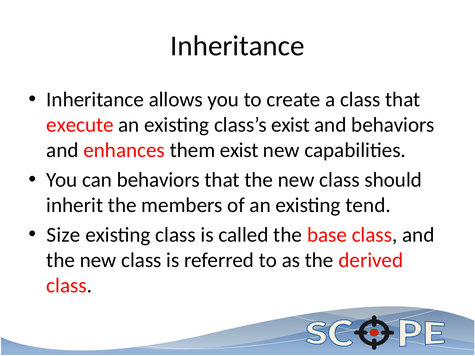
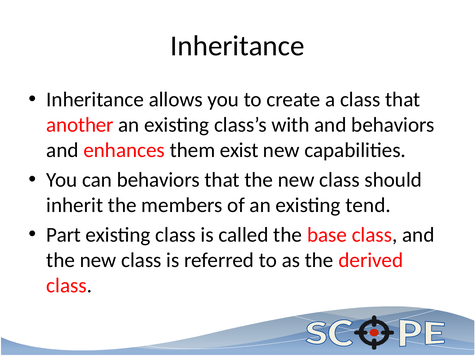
execute: execute -> another
class’s exist: exist -> with
Size: Size -> Part
